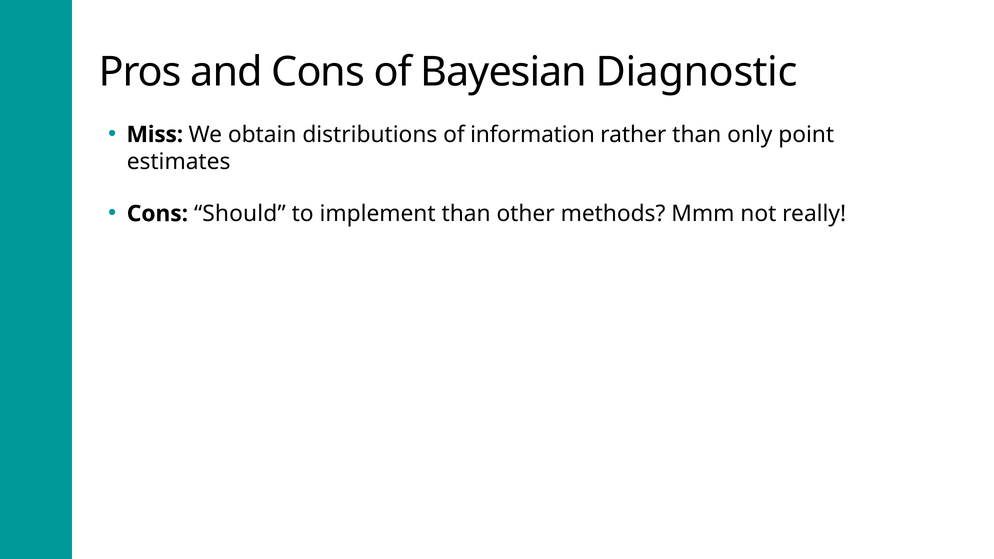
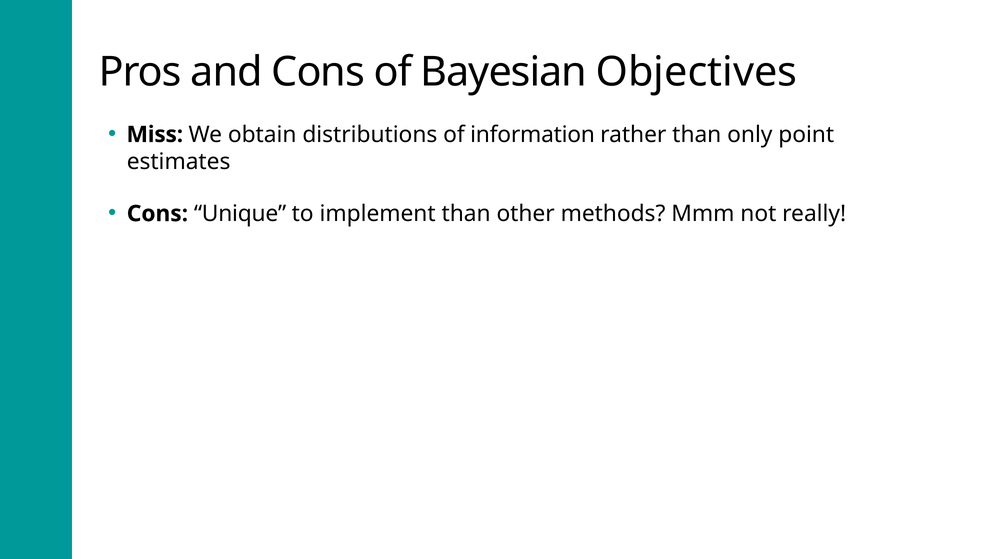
Diagnostic: Diagnostic -> Objectives
Should: Should -> Unique
